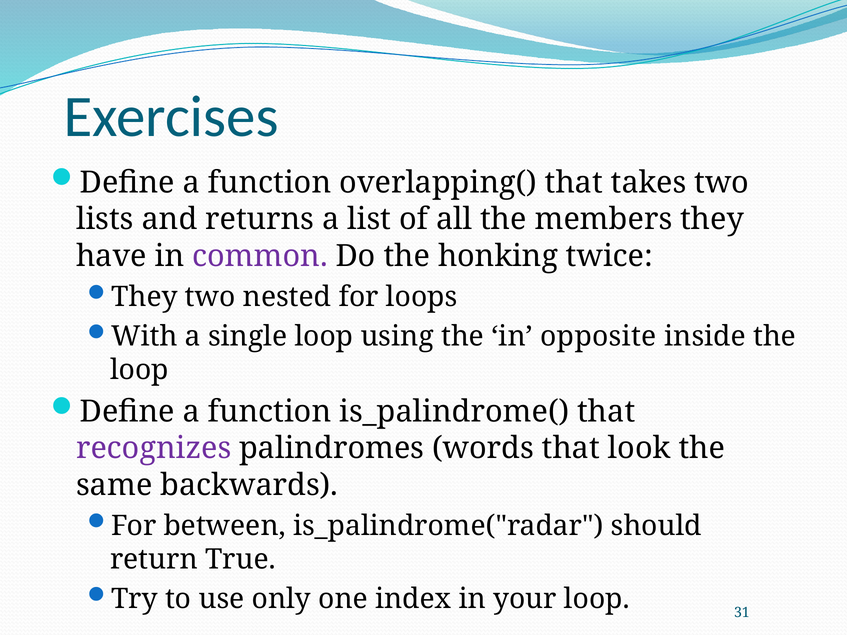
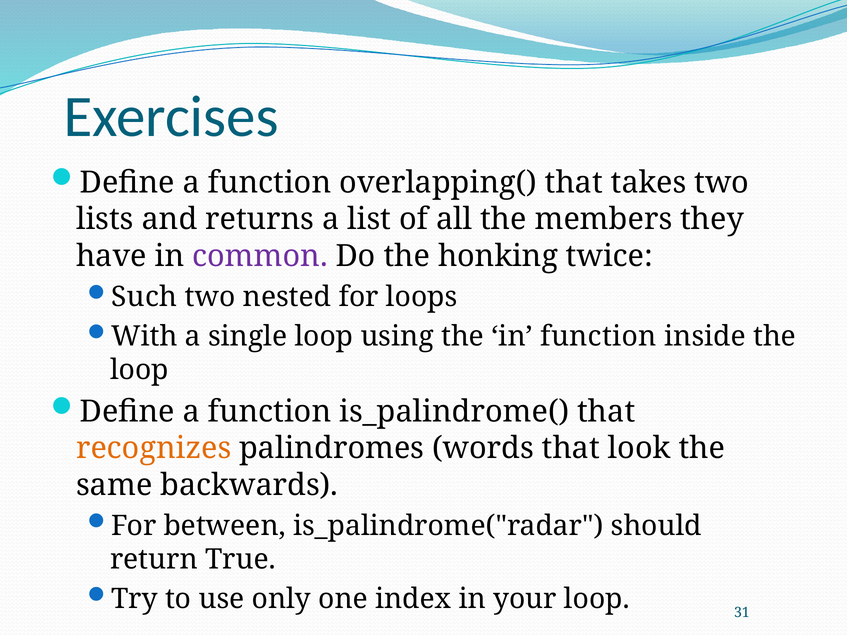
They at (144, 297): They -> Such
in opposite: opposite -> function
recognizes colour: purple -> orange
